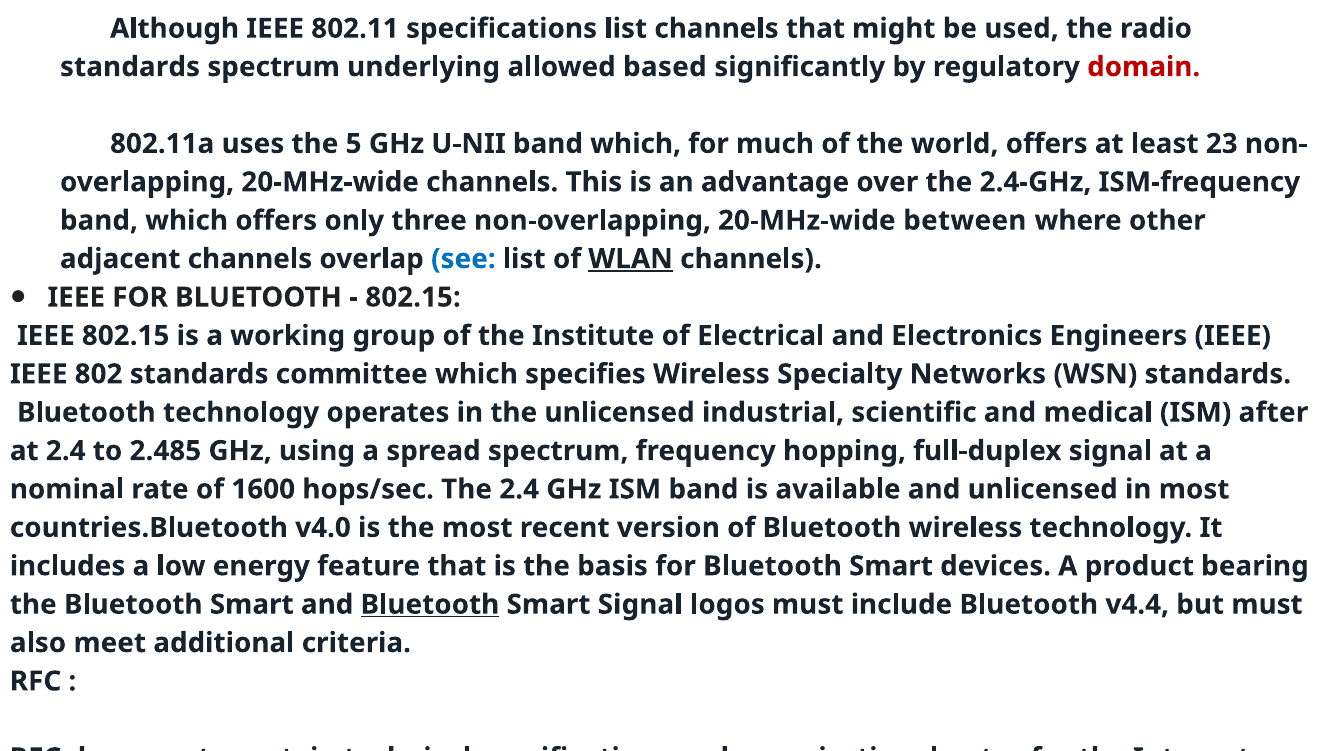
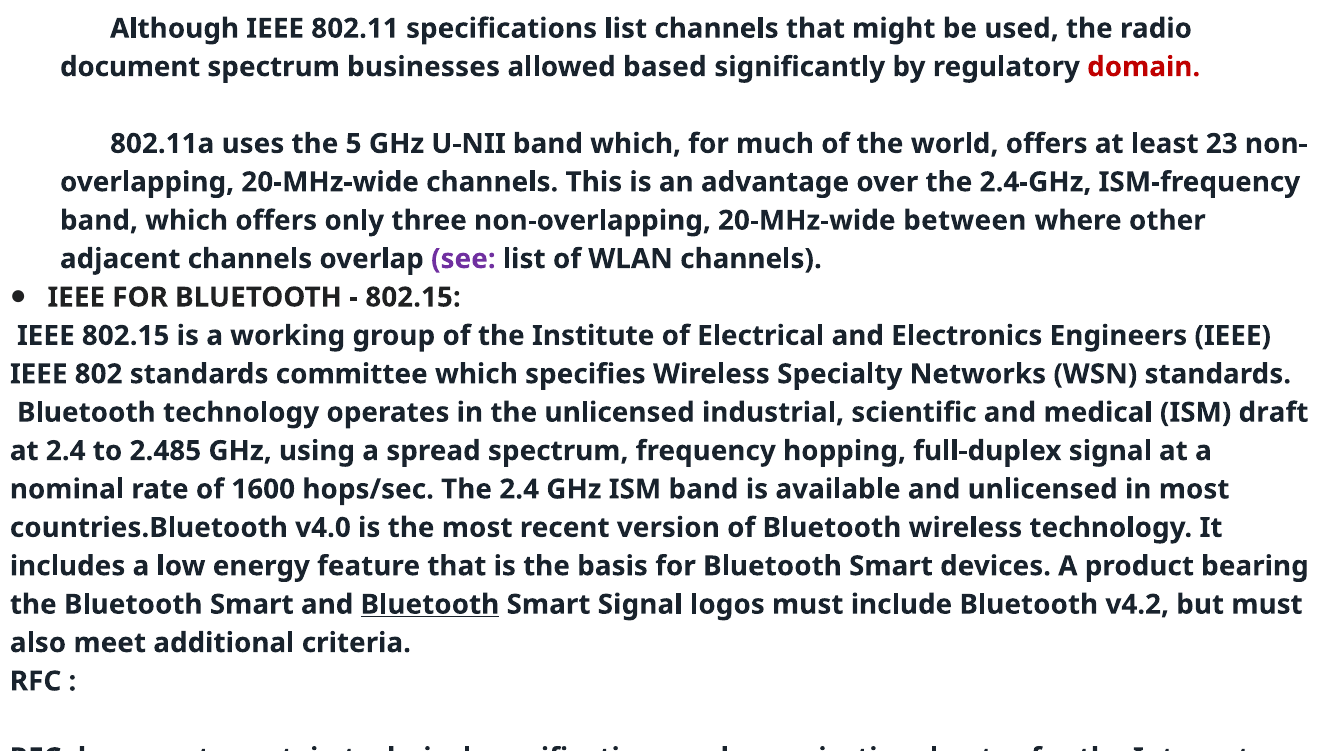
standards at (130, 67): standards -> document
underlying: underlying -> businesses
see colour: blue -> purple
WLAN underline: present -> none
after: after -> draft
v4.4: v4.4 -> v4.2
